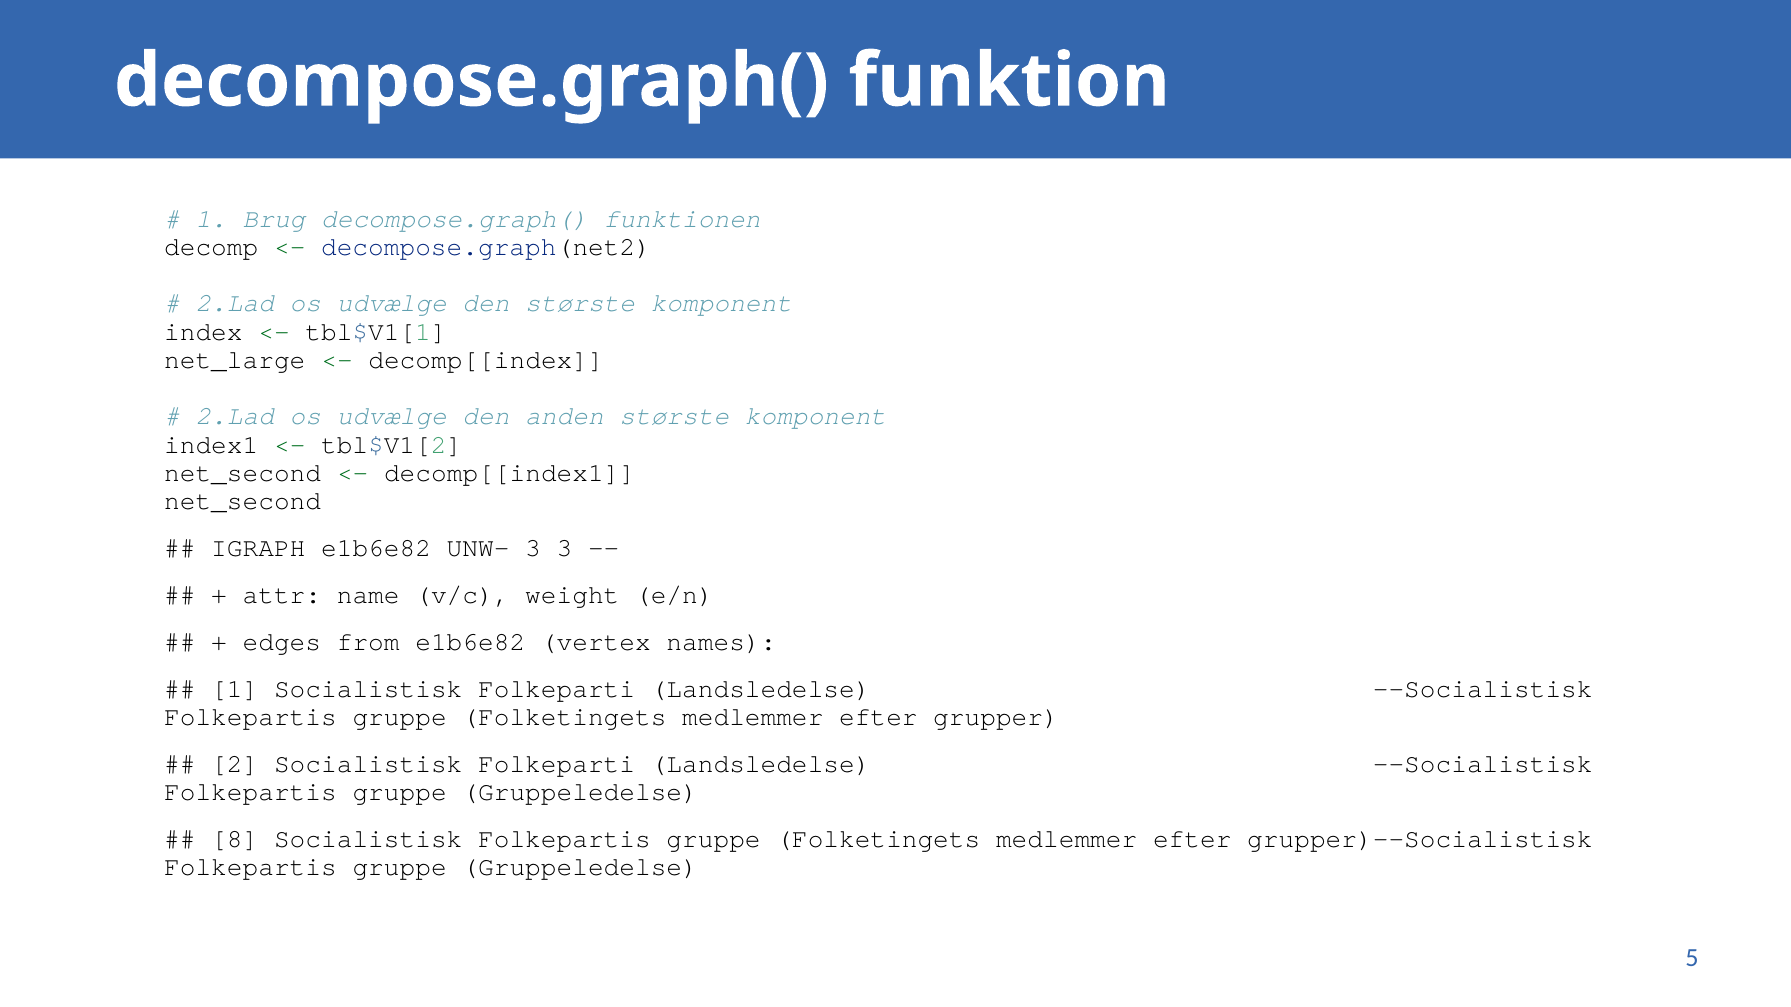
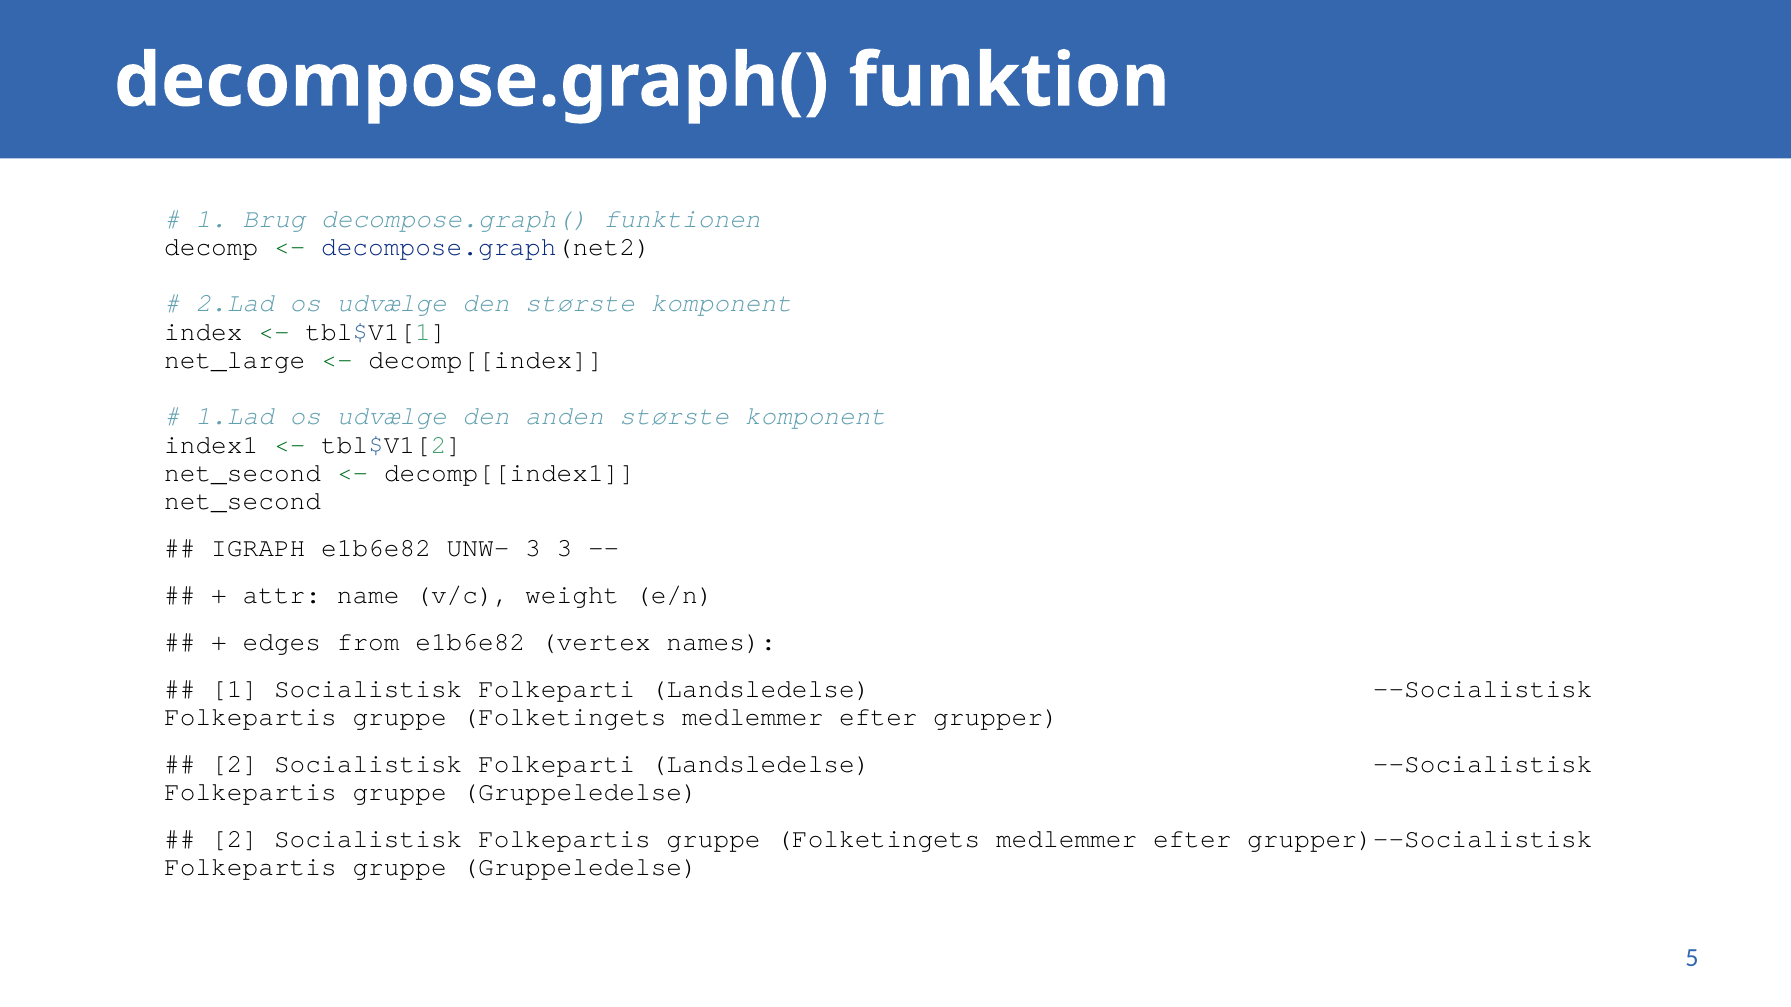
2.Lad at (235, 416): 2.Lad -> 1.Lad
8 at (235, 839): 8 -> 2
